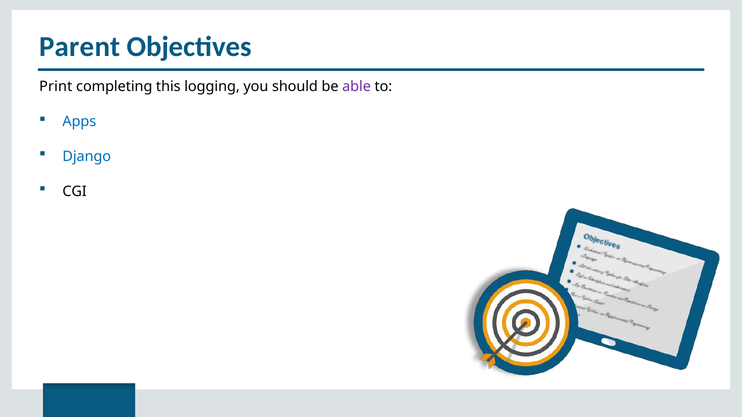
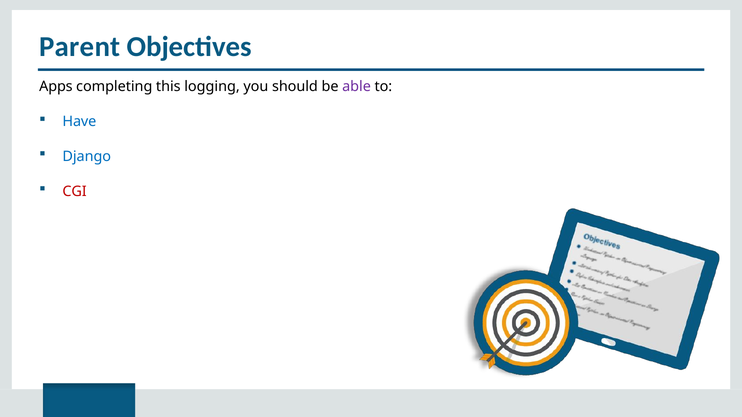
Print: Print -> Apps
Apps: Apps -> Have
CGI colour: black -> red
